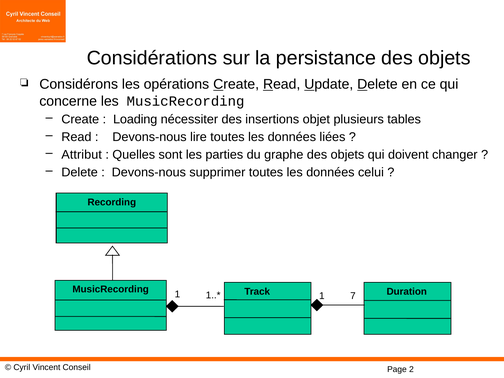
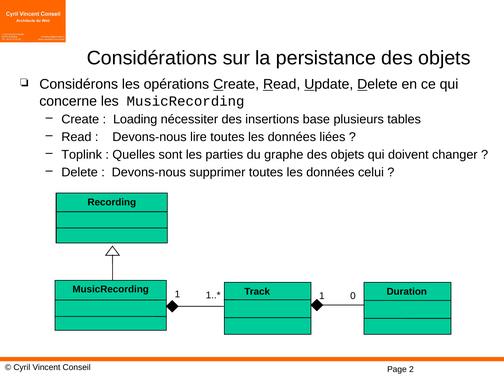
objet: objet -> base
Attribut: Attribut -> Toplink
7: 7 -> 0
